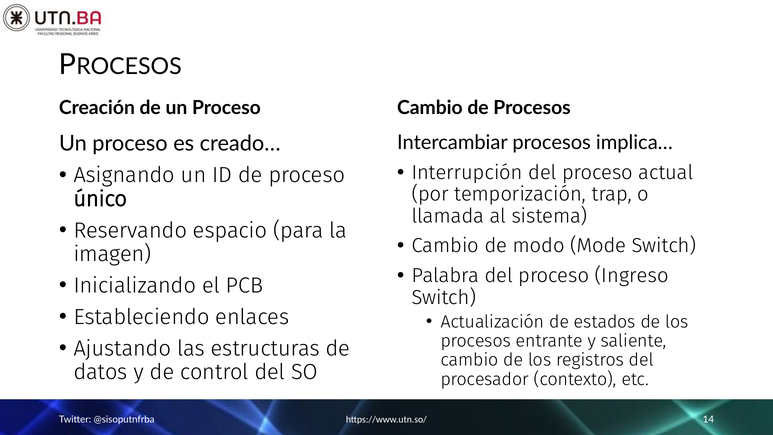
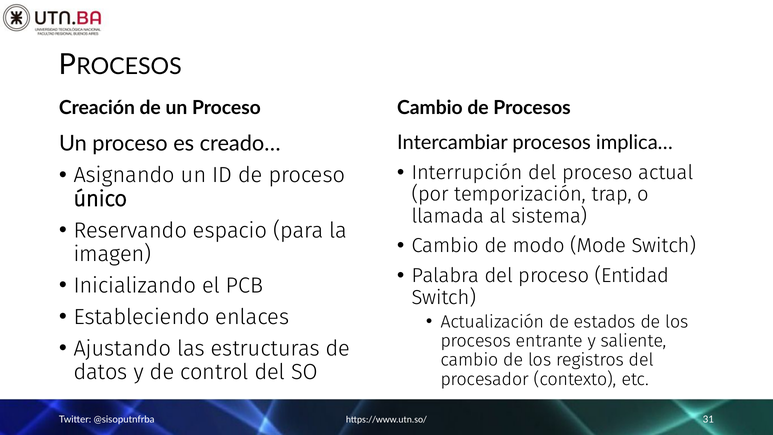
Ingreso: Ingreso -> Entidad
14: 14 -> 31
